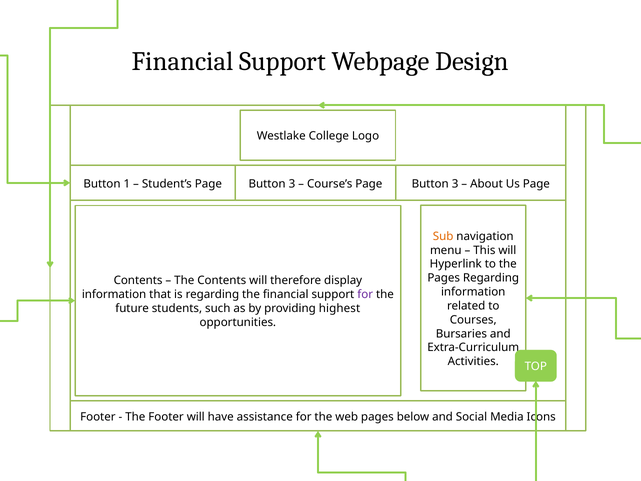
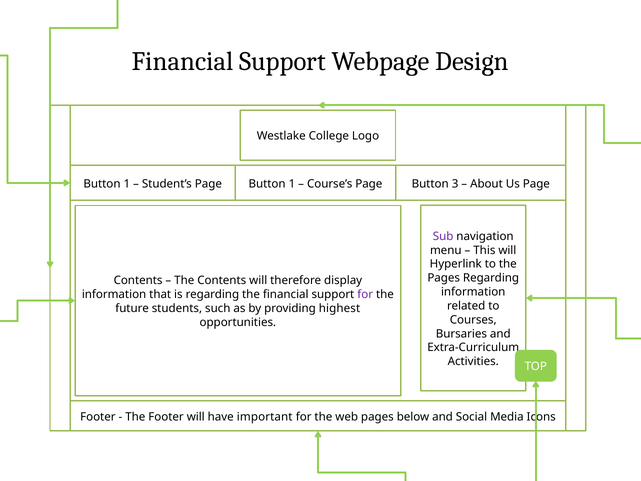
Student’s Page Button 3: 3 -> 1
Sub colour: orange -> purple
assistance: assistance -> important
